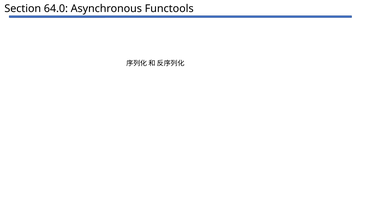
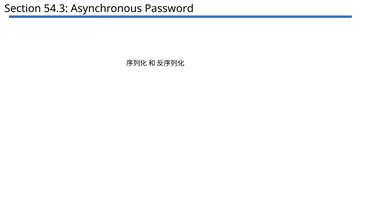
64.0: 64.0 -> 54.3
Functools: Functools -> Password
